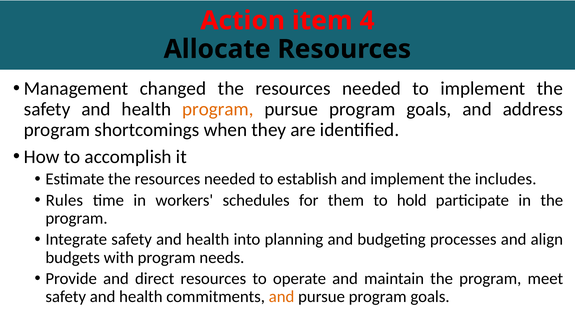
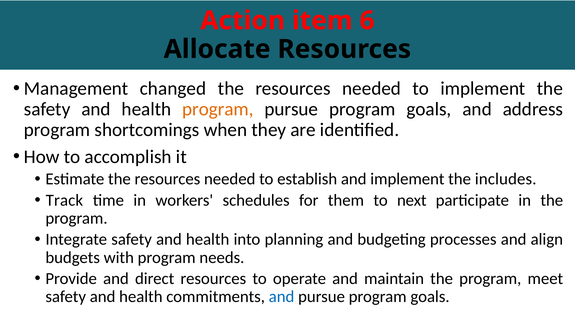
4: 4 -> 6
Rules: Rules -> Track
hold: hold -> next
and at (282, 296) colour: orange -> blue
